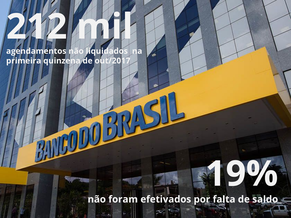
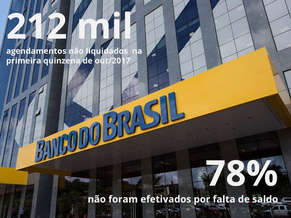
19%: 19% -> 78%
